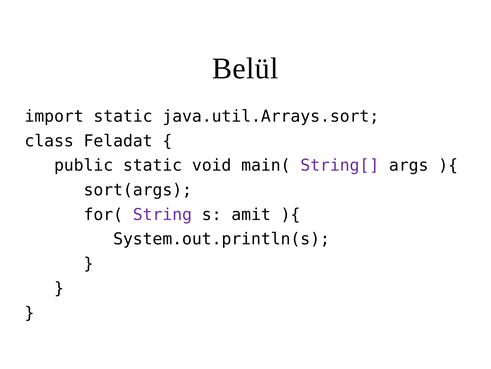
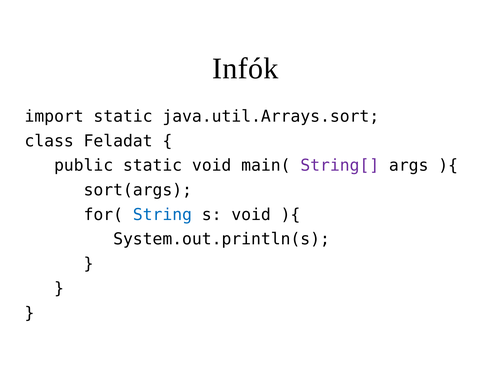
Belül: Belül -> Infók
String colour: purple -> blue
s amit: amit -> void
